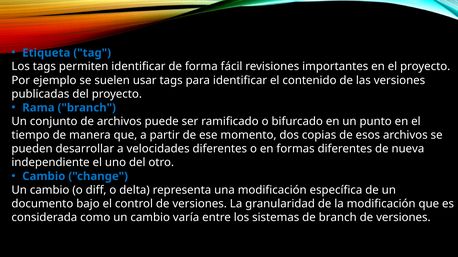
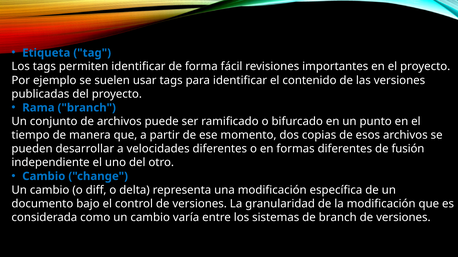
nueva: nueva -> fusión
